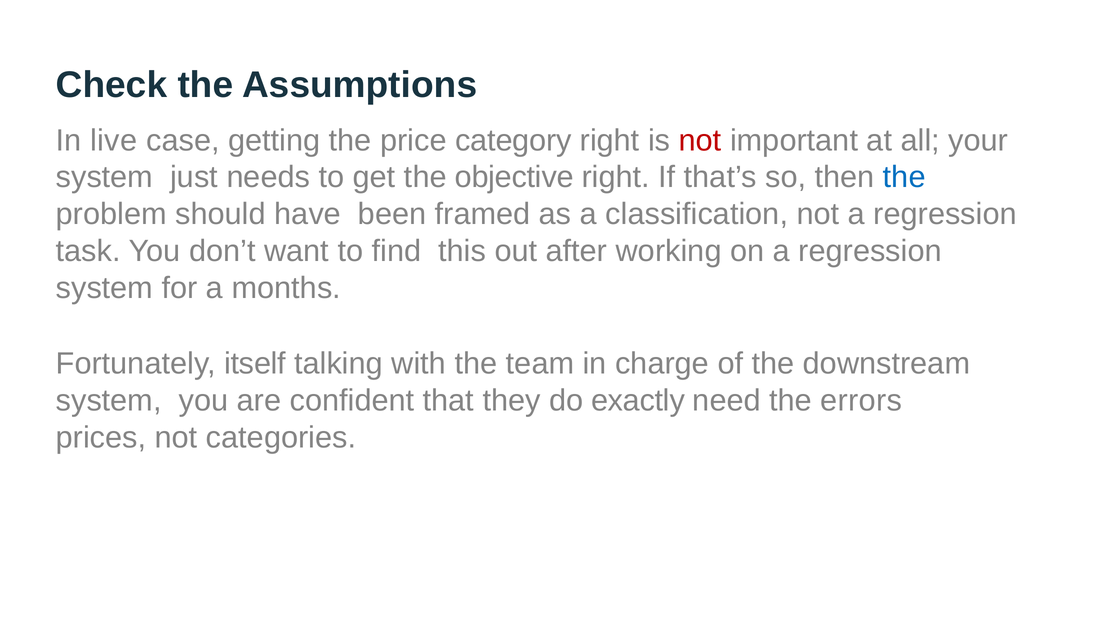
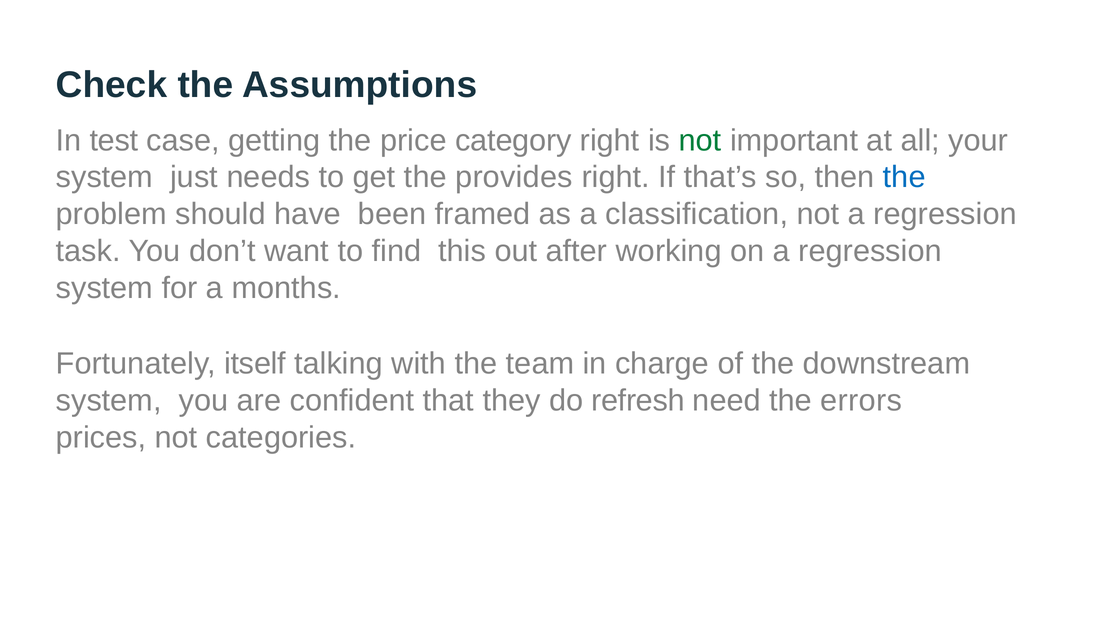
live: live -> test
not at (700, 140) colour: red -> green
objective: objective -> provides
exactly: exactly -> refresh
